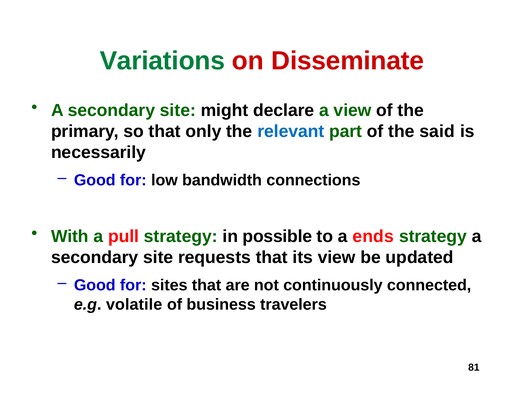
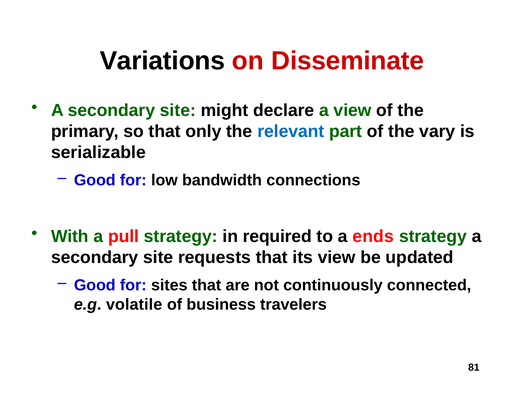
Variations colour: green -> black
said: said -> vary
necessarily: necessarily -> serializable
possible: possible -> required
